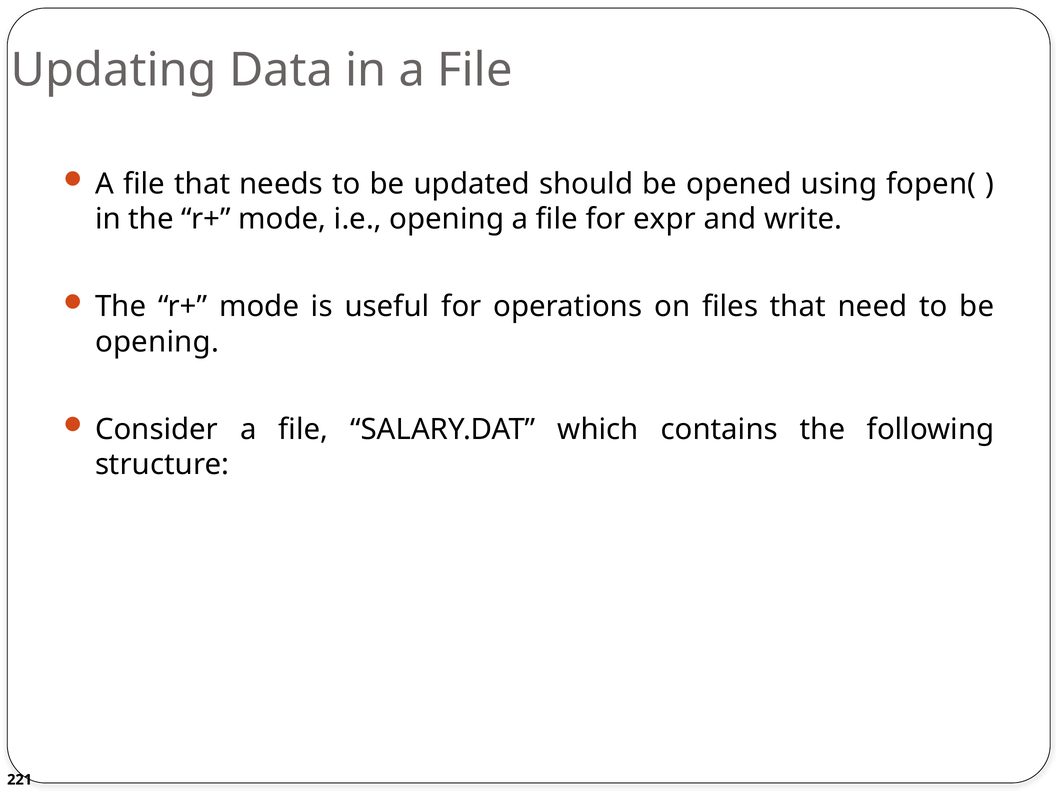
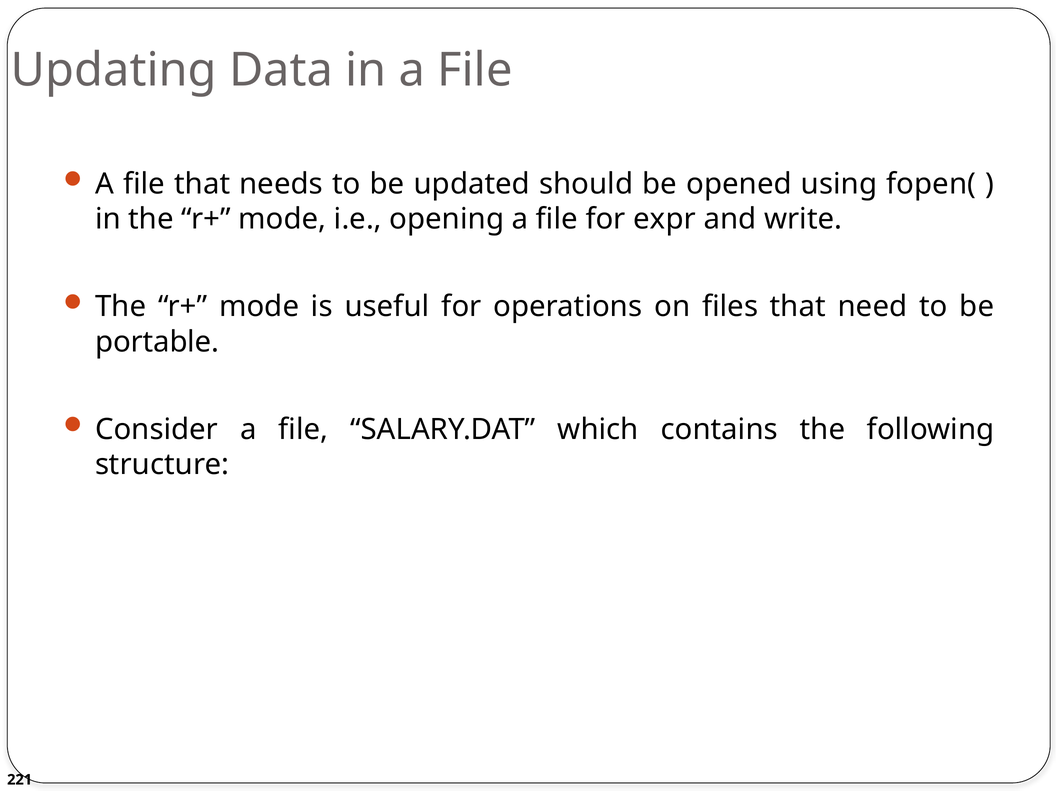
opening at (157, 342): opening -> portable
